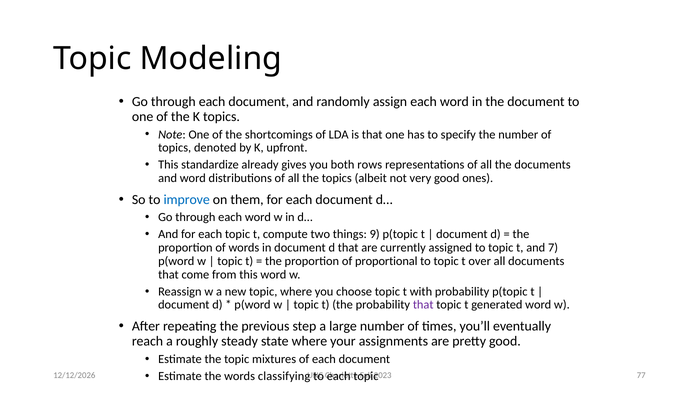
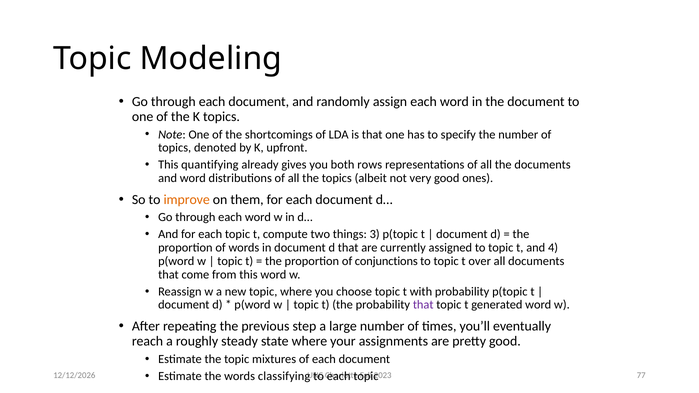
standardize: standardize -> quantifying
improve colour: blue -> orange
9: 9 -> 3
7: 7 -> 4
proportional: proportional -> conjunctions
